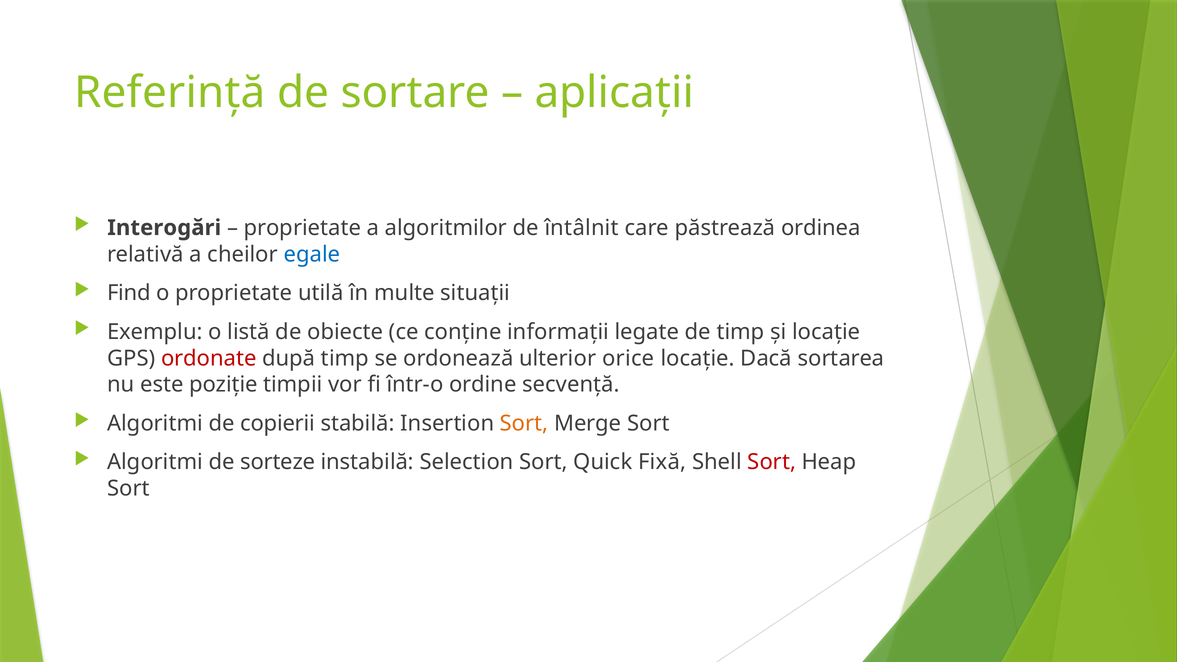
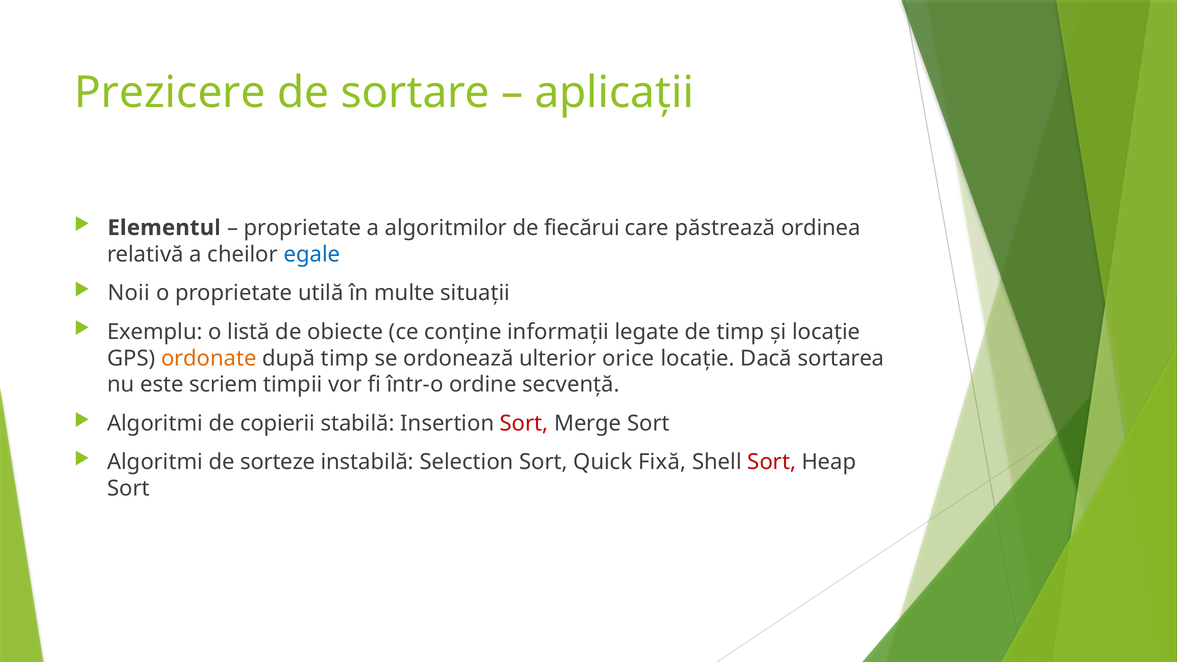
Referință: Referință -> Prezicere
Interogări: Interogări -> Elementul
întâlnit: întâlnit -> fiecărui
Find: Find -> Noii
ordonate colour: red -> orange
poziție: poziție -> scriem
Sort at (524, 423) colour: orange -> red
